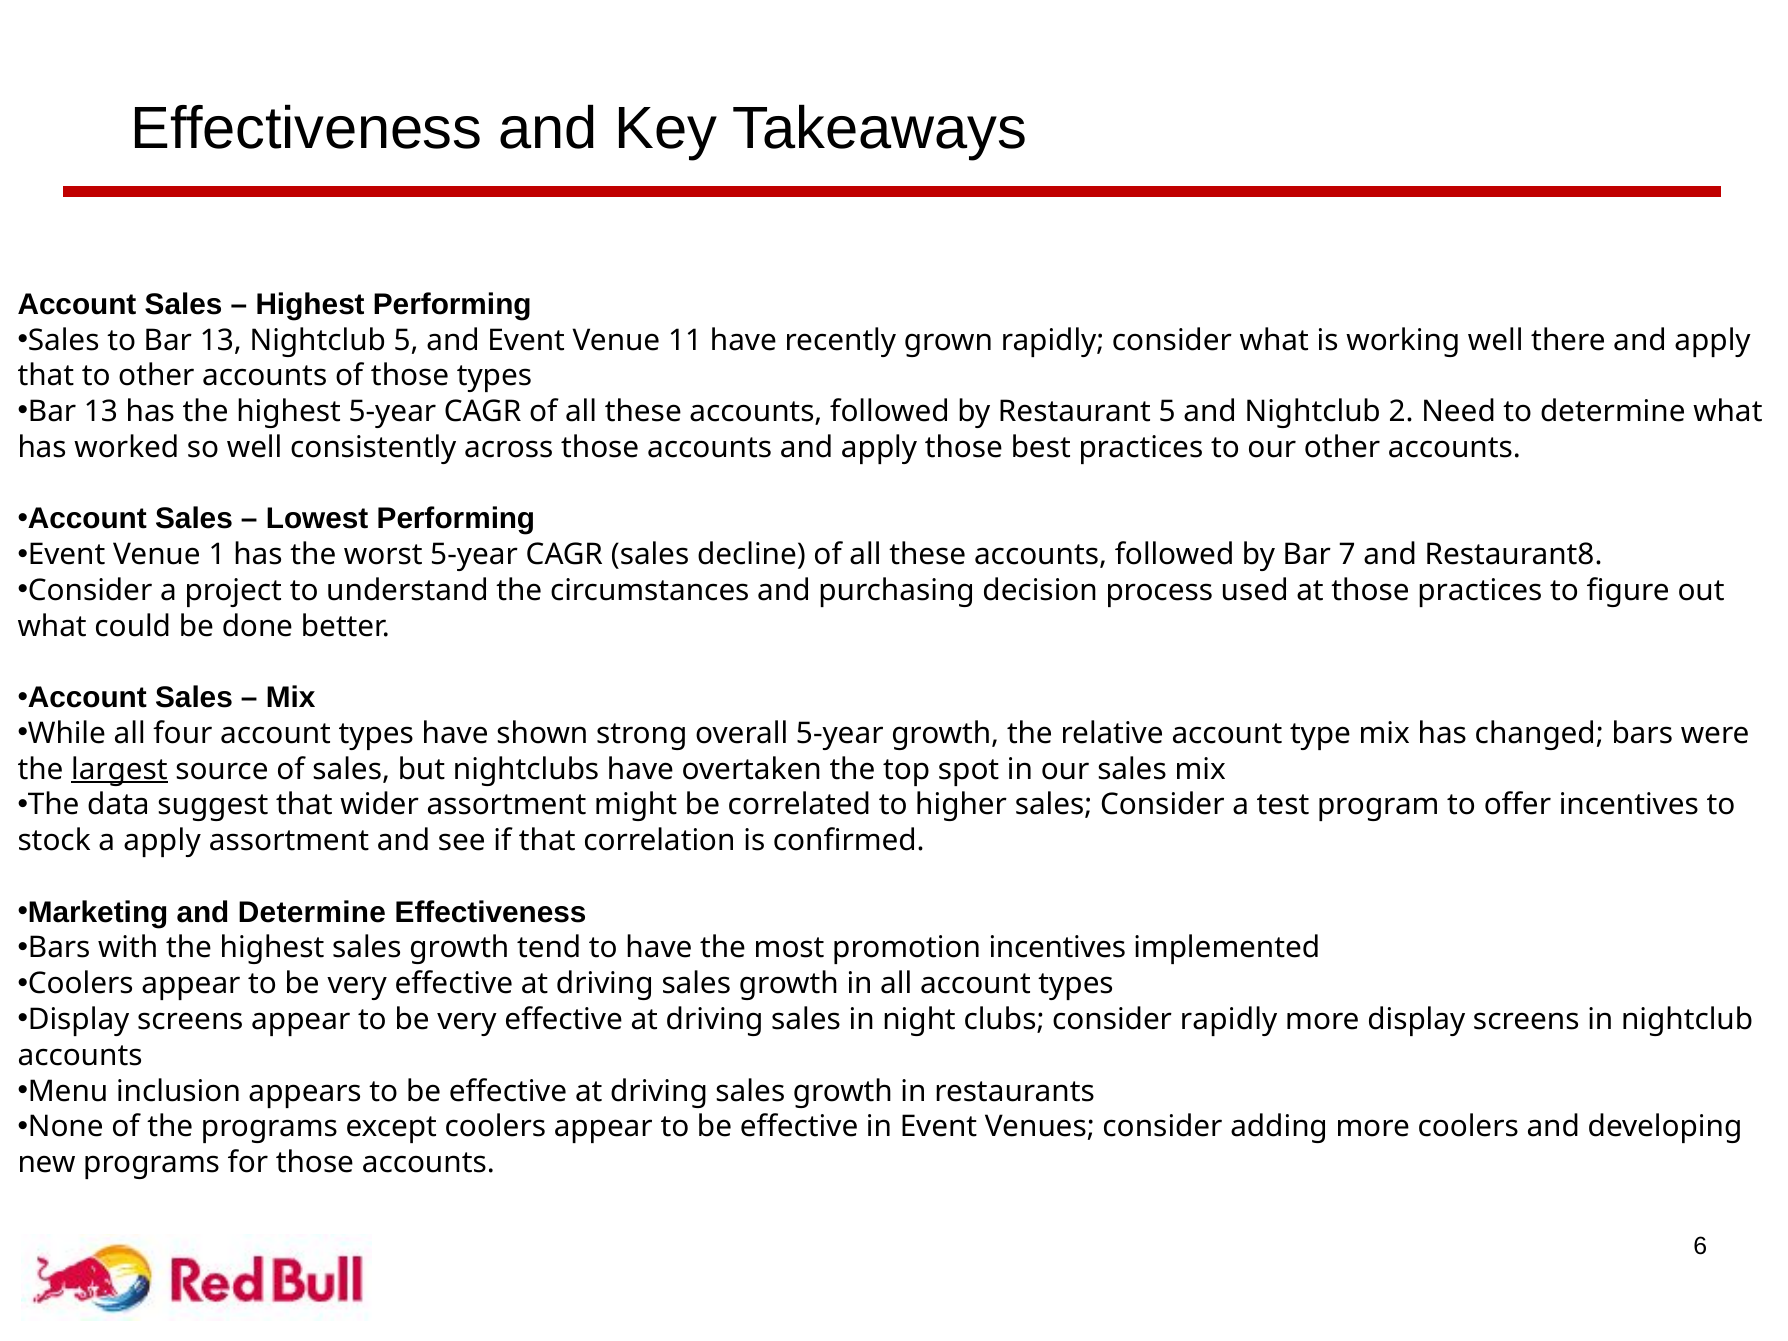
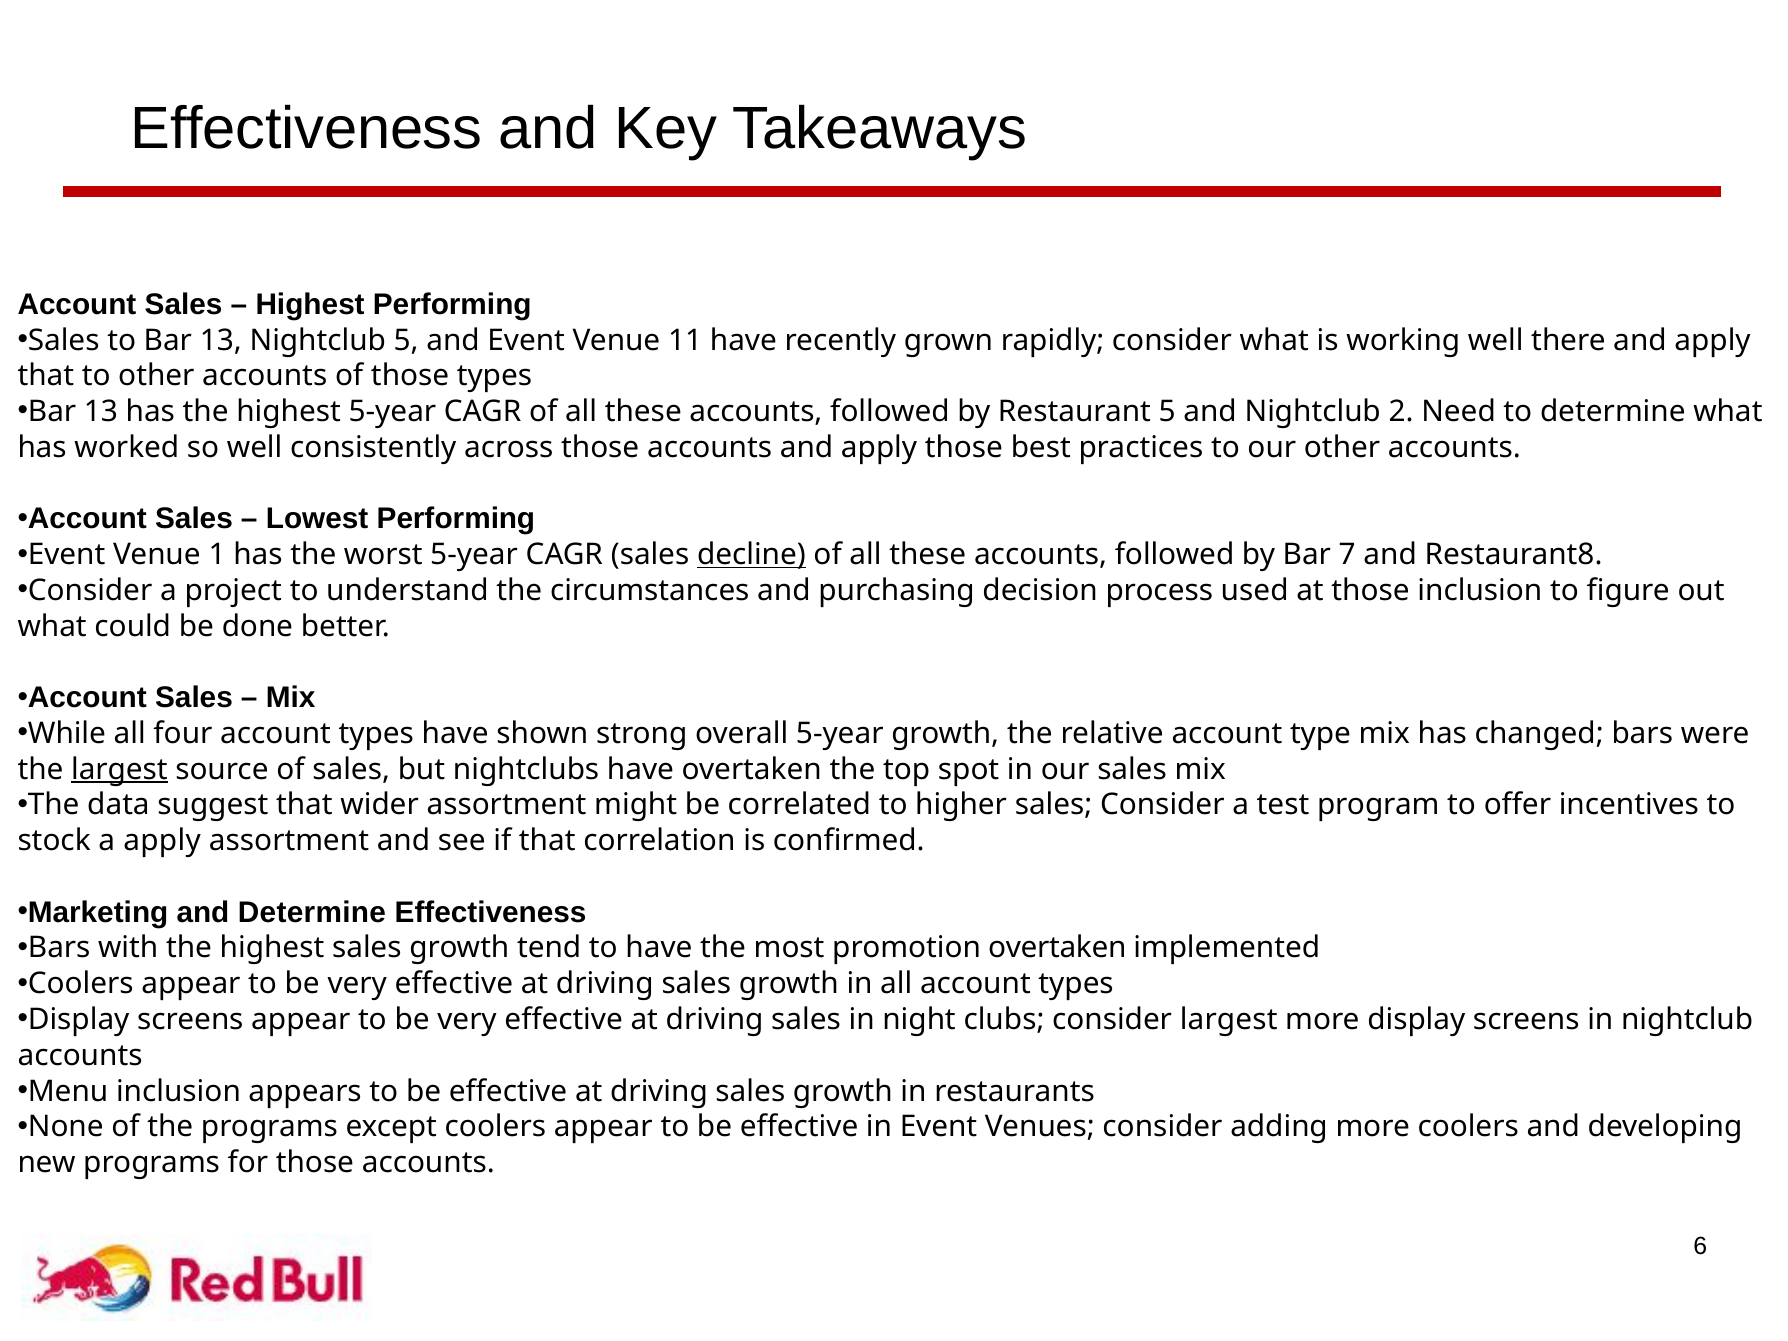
decline underline: none -> present
those practices: practices -> inclusion
promotion incentives: incentives -> overtaken
consider rapidly: rapidly -> largest
